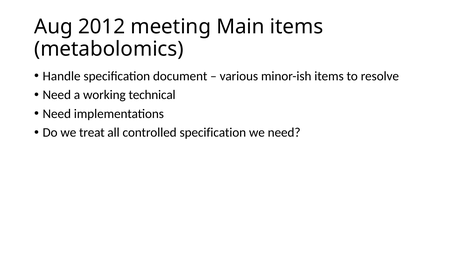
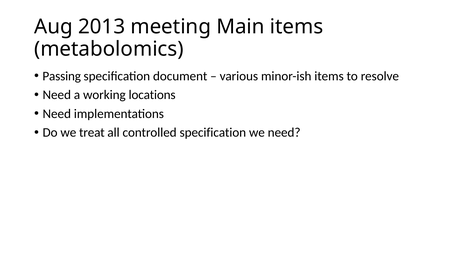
2012: 2012 -> 2013
Handle: Handle -> Passing
technical: technical -> locations
